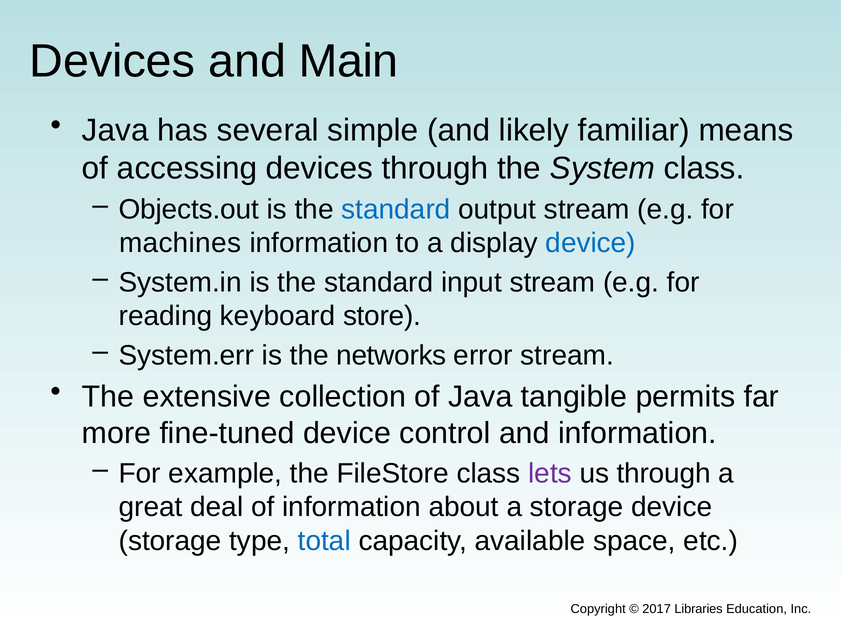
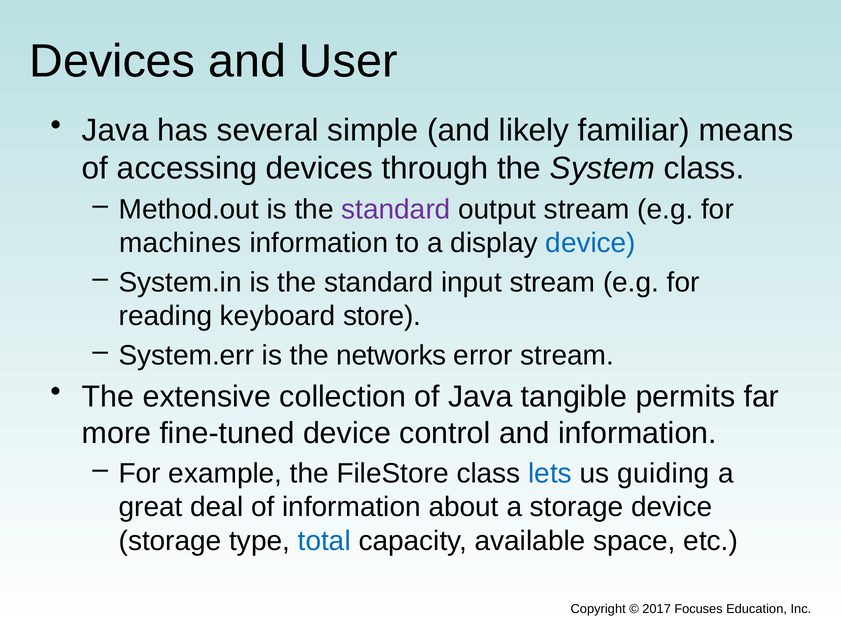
Main: Main -> User
Objects.out: Objects.out -> Method.out
standard at (396, 209) colour: blue -> purple
lets colour: purple -> blue
us through: through -> guiding
Libraries: Libraries -> Focuses
